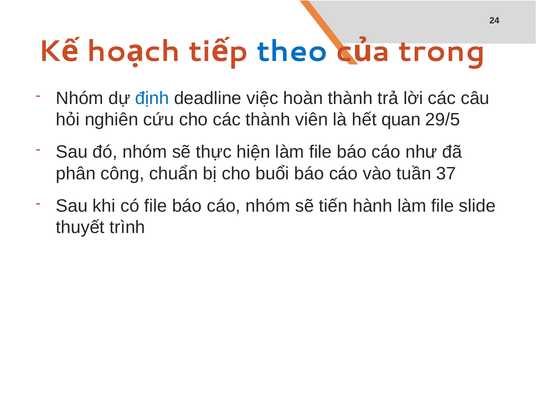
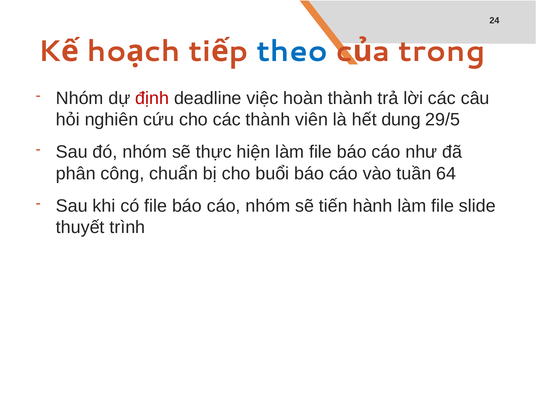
định colour: blue -> red
quan: quan -> dung
37: 37 -> 64
